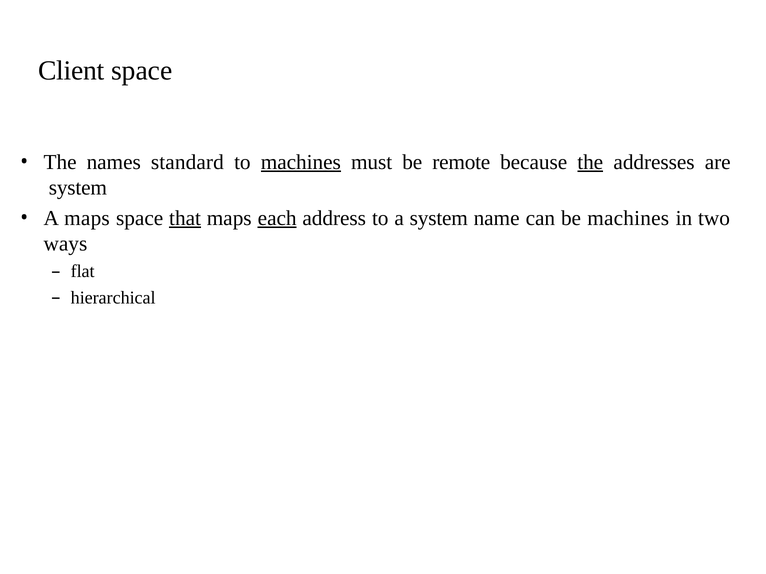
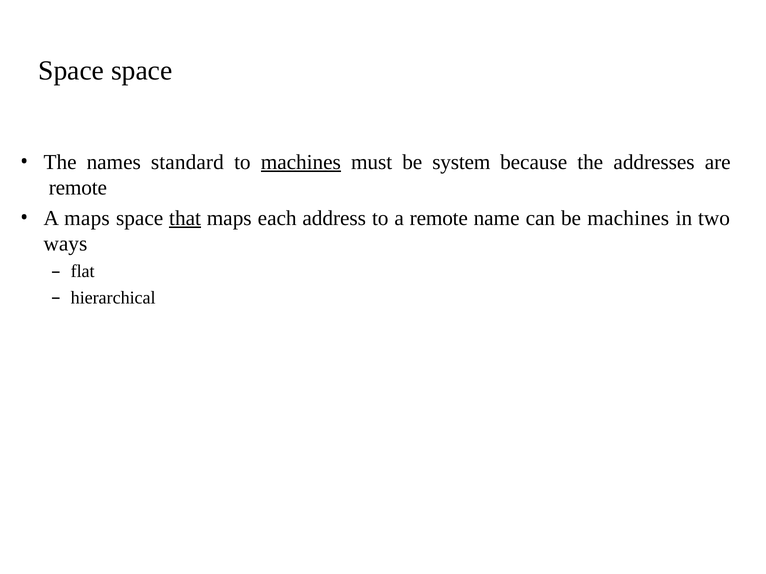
Client at (71, 71): Client -> Space
remote: remote -> system
the at (590, 162) underline: present -> none
system at (78, 188): system -> remote
each underline: present -> none
a system: system -> remote
